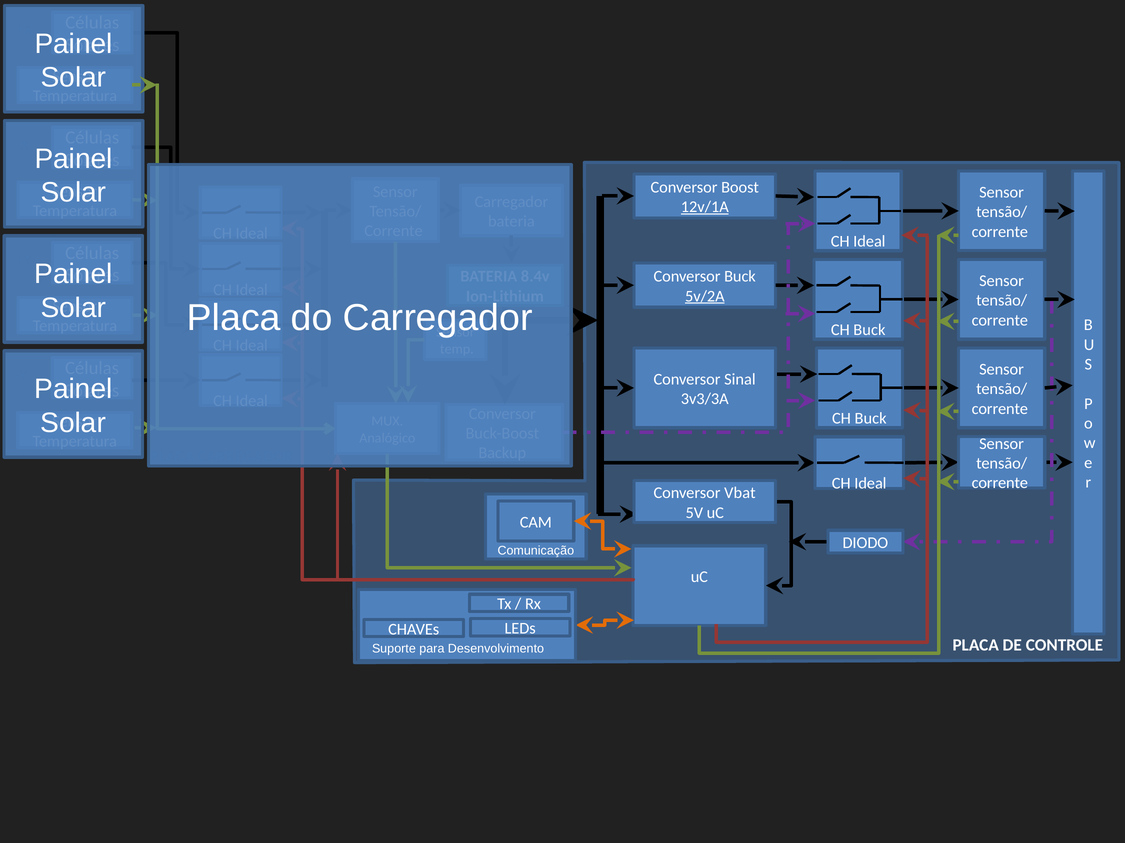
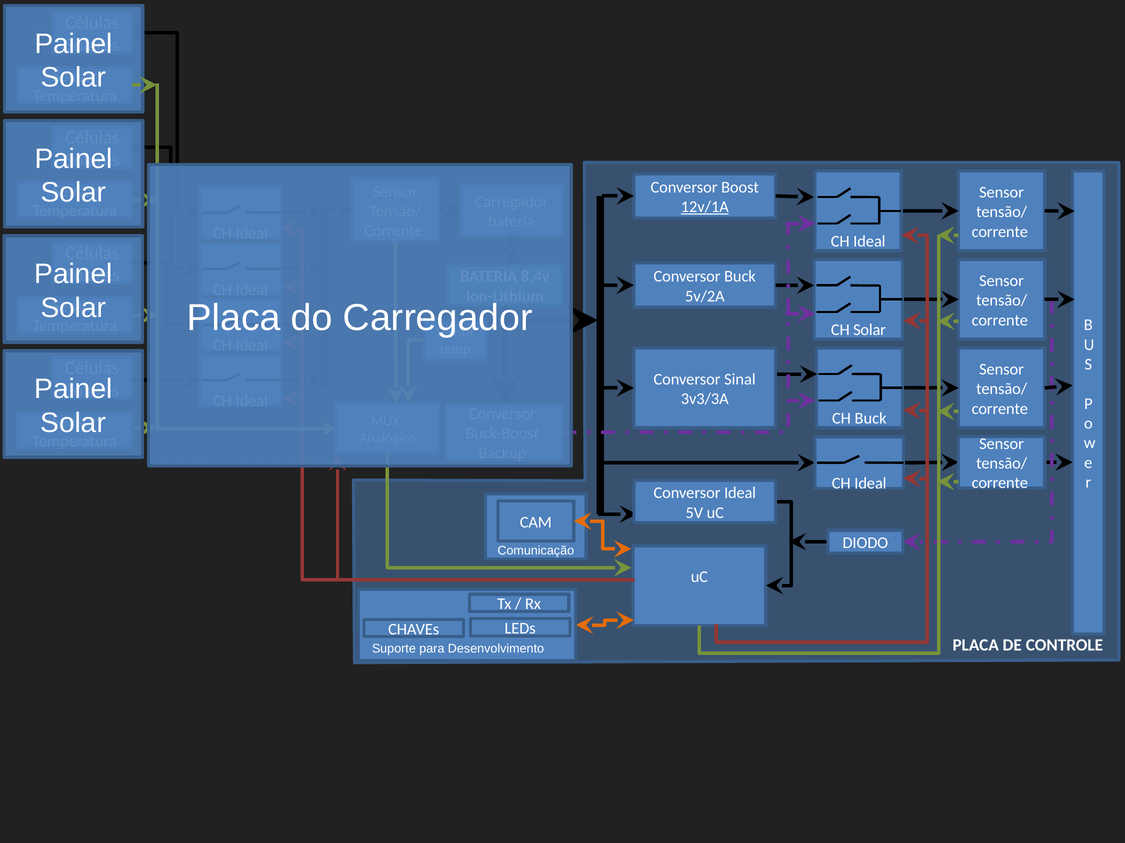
5v/2A underline: present -> none
Buck at (869, 330): Buck -> Solar
Conversor Vbat: Vbat -> Ideal
